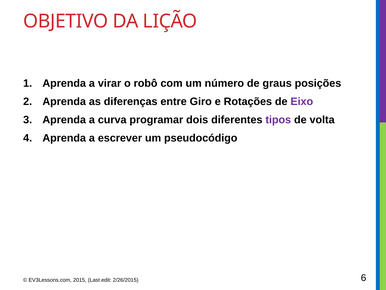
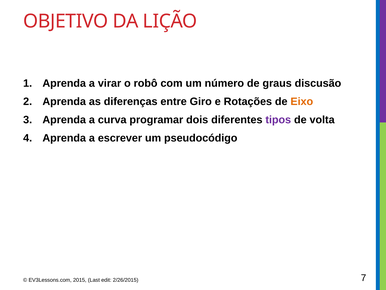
posições: posições -> discusão
Eixo colour: purple -> orange
6: 6 -> 7
